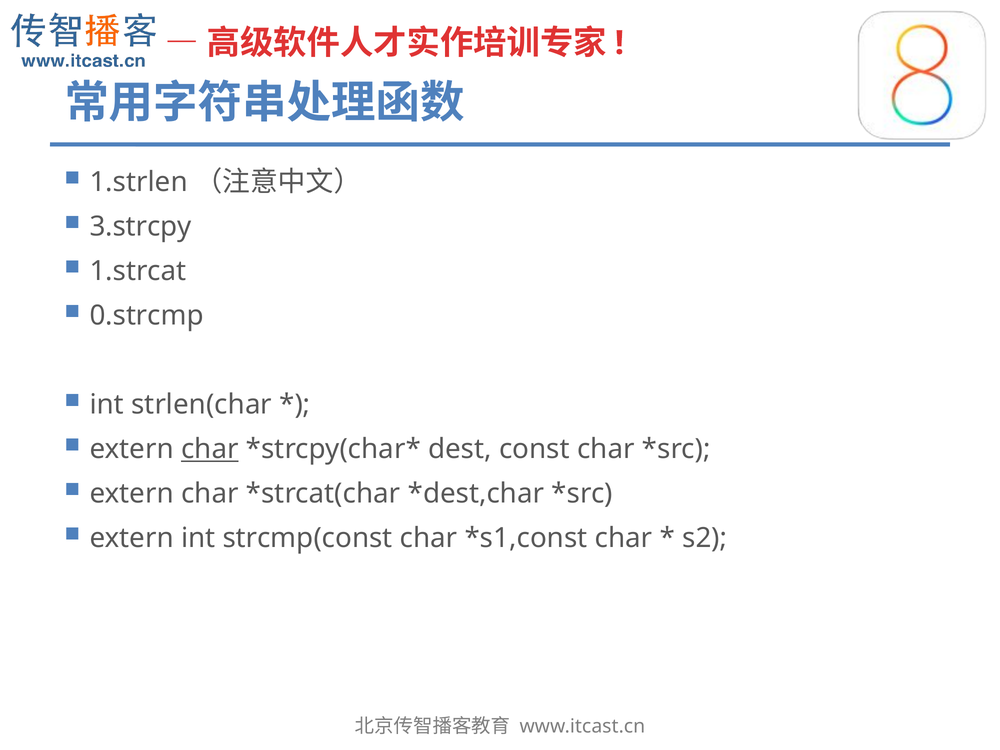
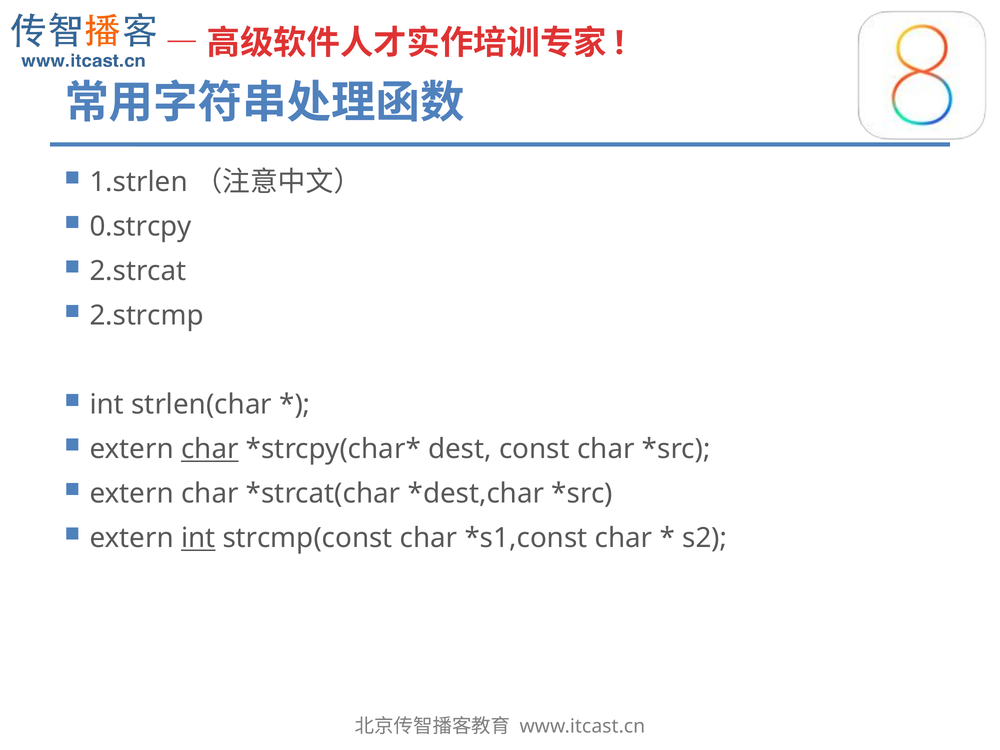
3.strcpy: 3.strcpy -> 0.strcpy
1.strcat: 1.strcat -> 2.strcat
0.strcmp: 0.strcmp -> 2.strcmp
int at (198, 538) underline: none -> present
